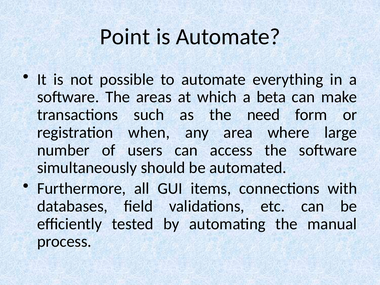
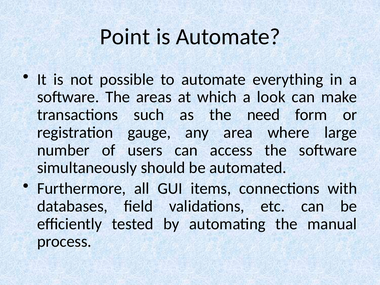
beta: beta -> look
when: when -> gauge
